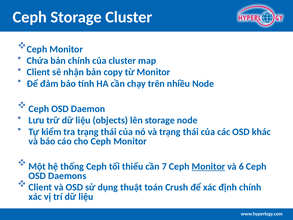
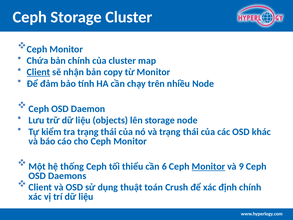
Client at (38, 72) underline: none -> present
7: 7 -> 6
6: 6 -> 9
